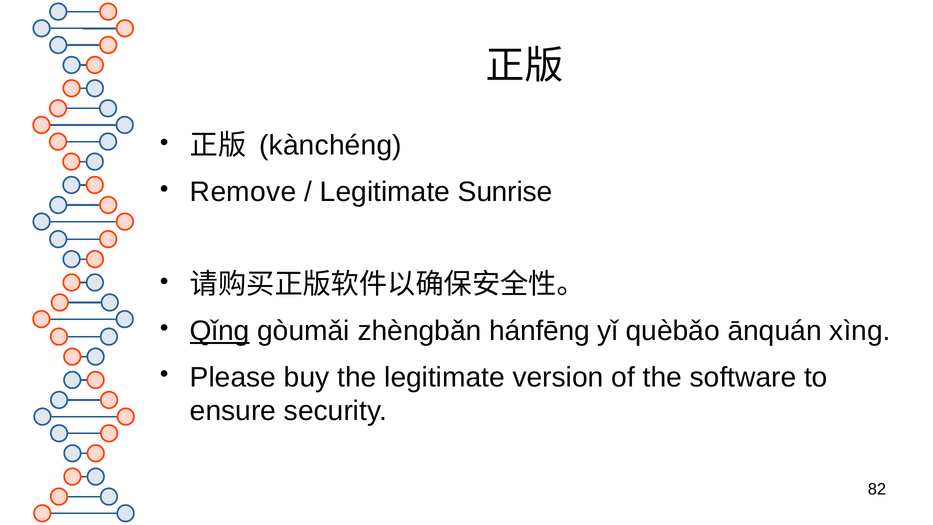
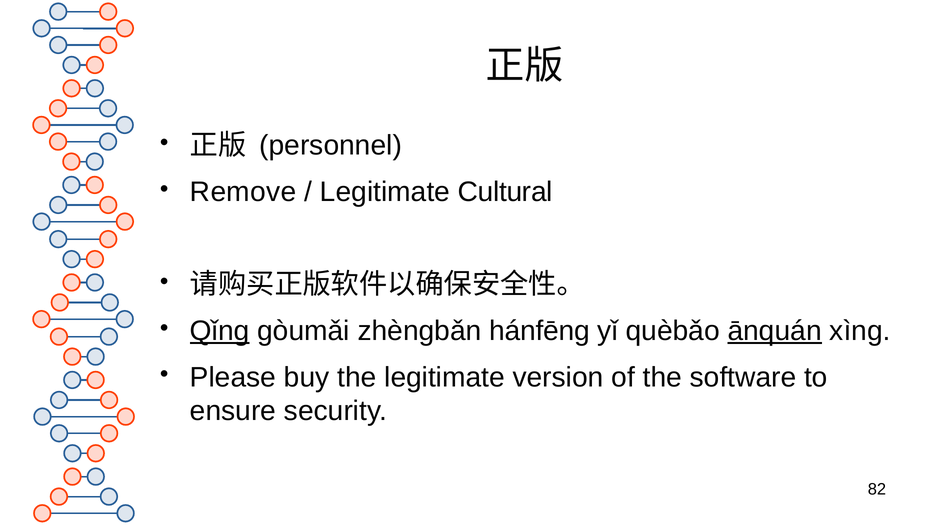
kànchéng: kànchéng -> personnel
Sunrise: Sunrise -> Cultural
ānquán underline: none -> present
